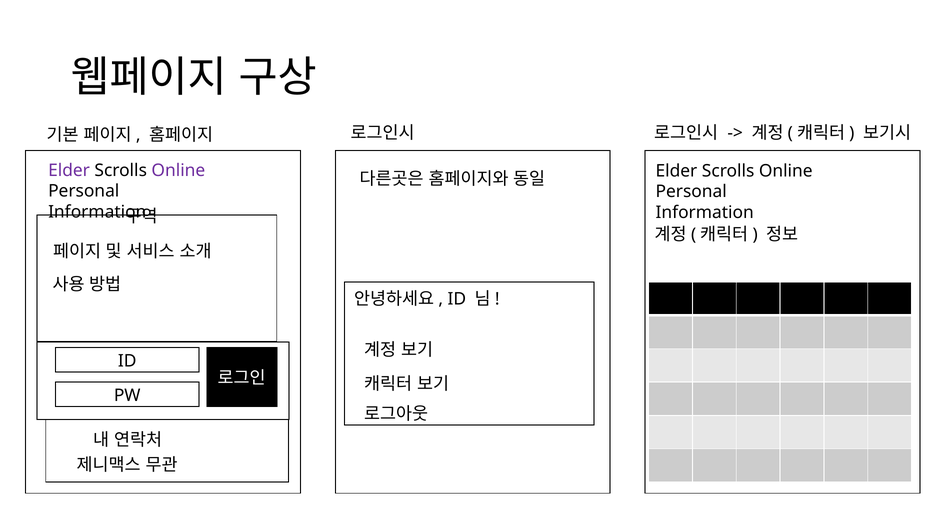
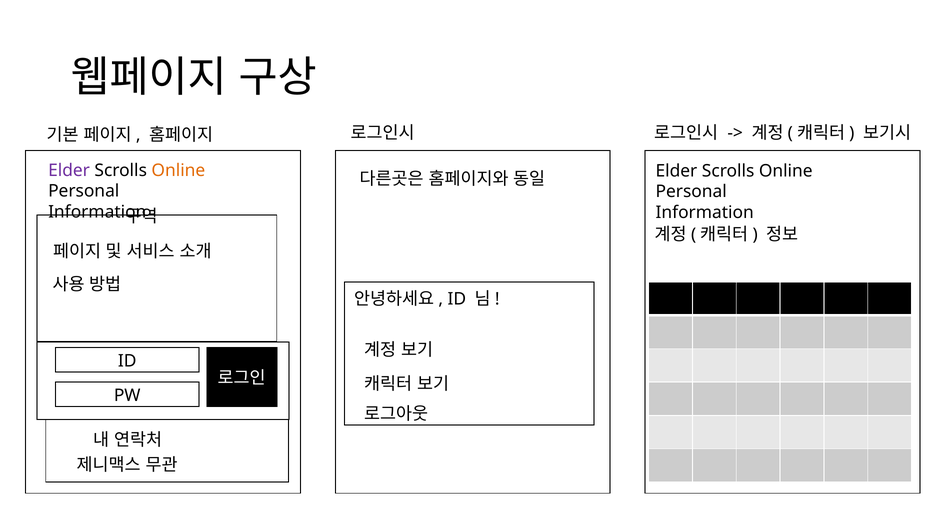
Online at (178, 170) colour: purple -> orange
